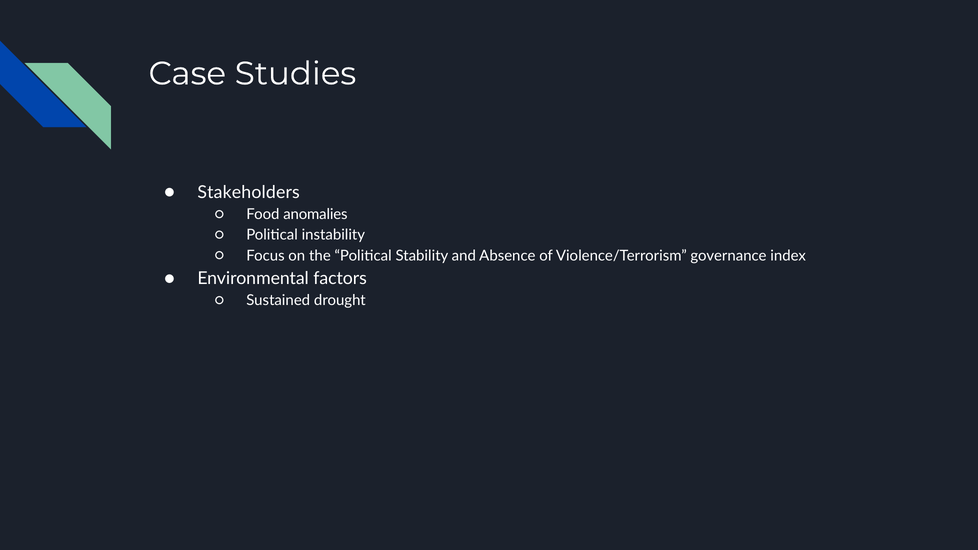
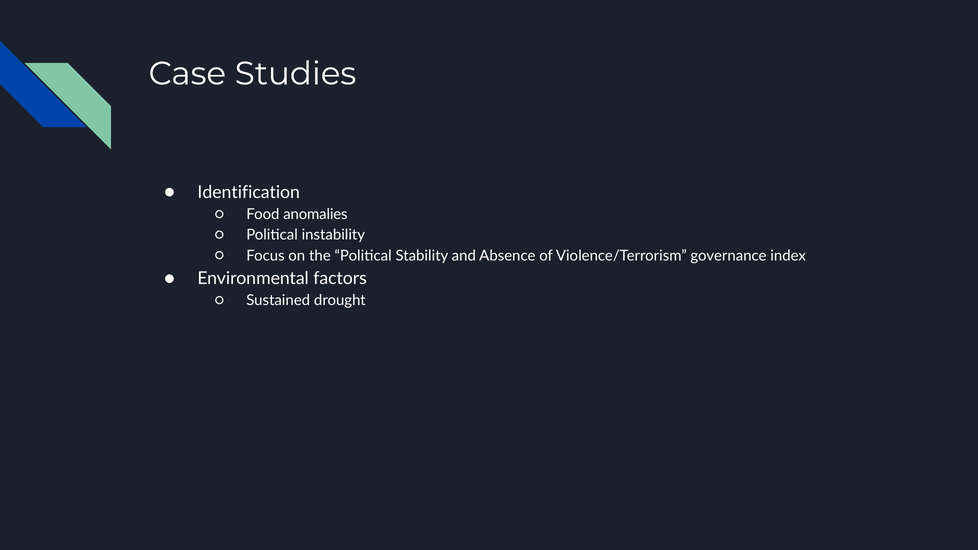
Stakeholders: Stakeholders -> Identification
